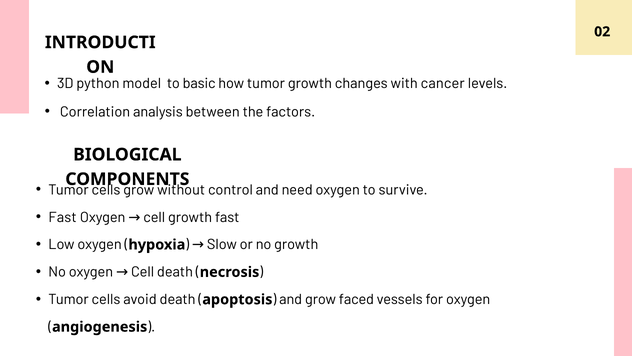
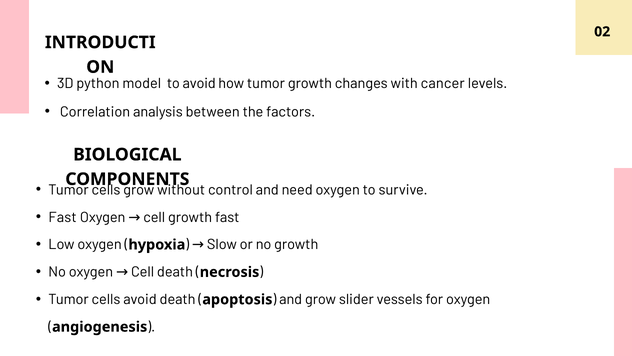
to basic: basic -> avoid
faced: faced -> slider
